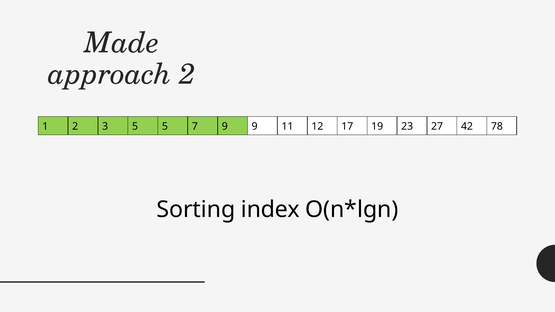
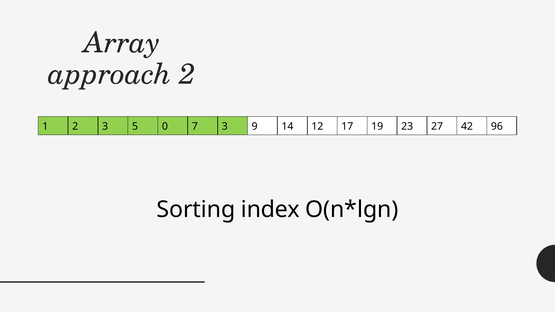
Made: Made -> Array
5 5: 5 -> 0
7 9: 9 -> 3
11: 11 -> 14
78: 78 -> 96
